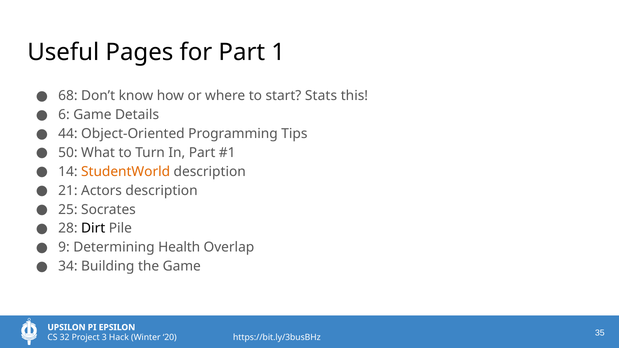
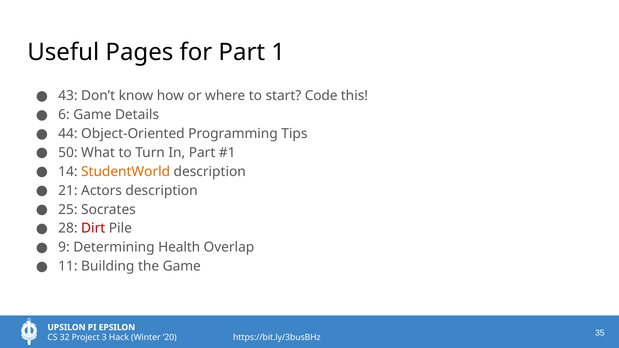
68: 68 -> 43
Stats: Stats -> Code
Dirt colour: black -> red
34: 34 -> 11
